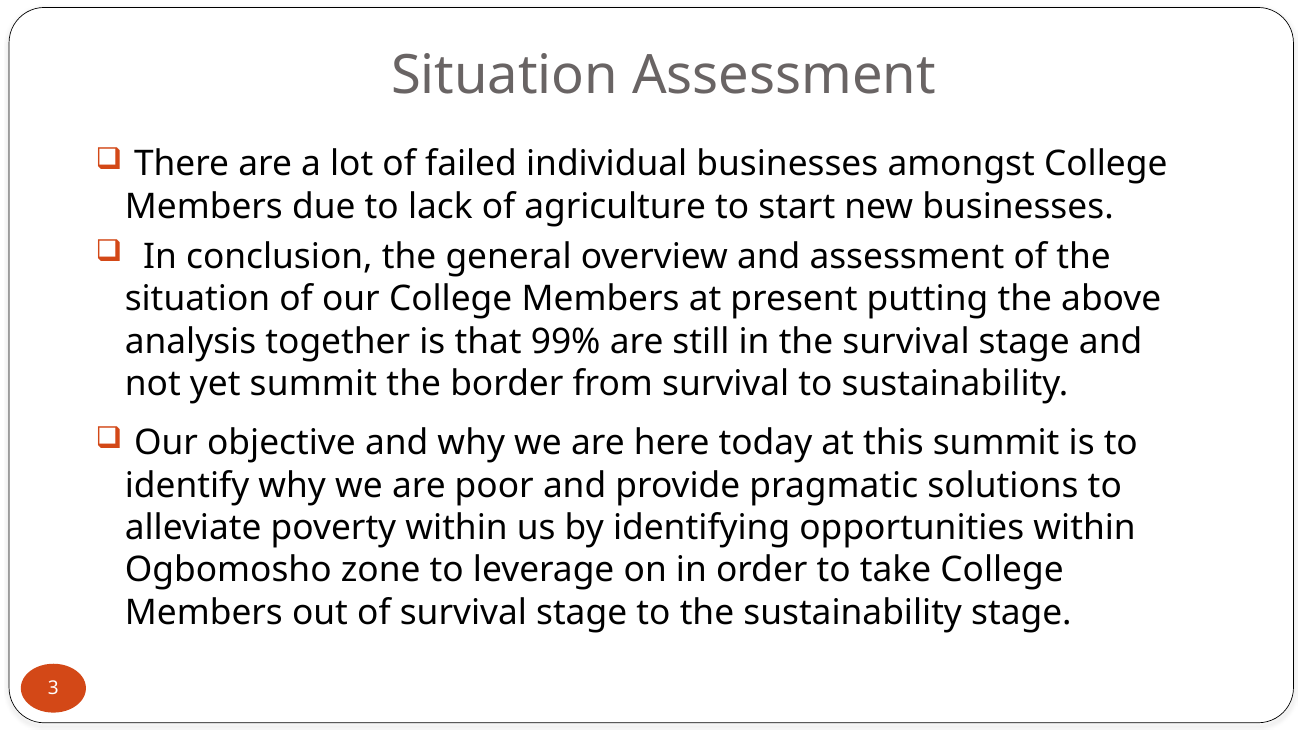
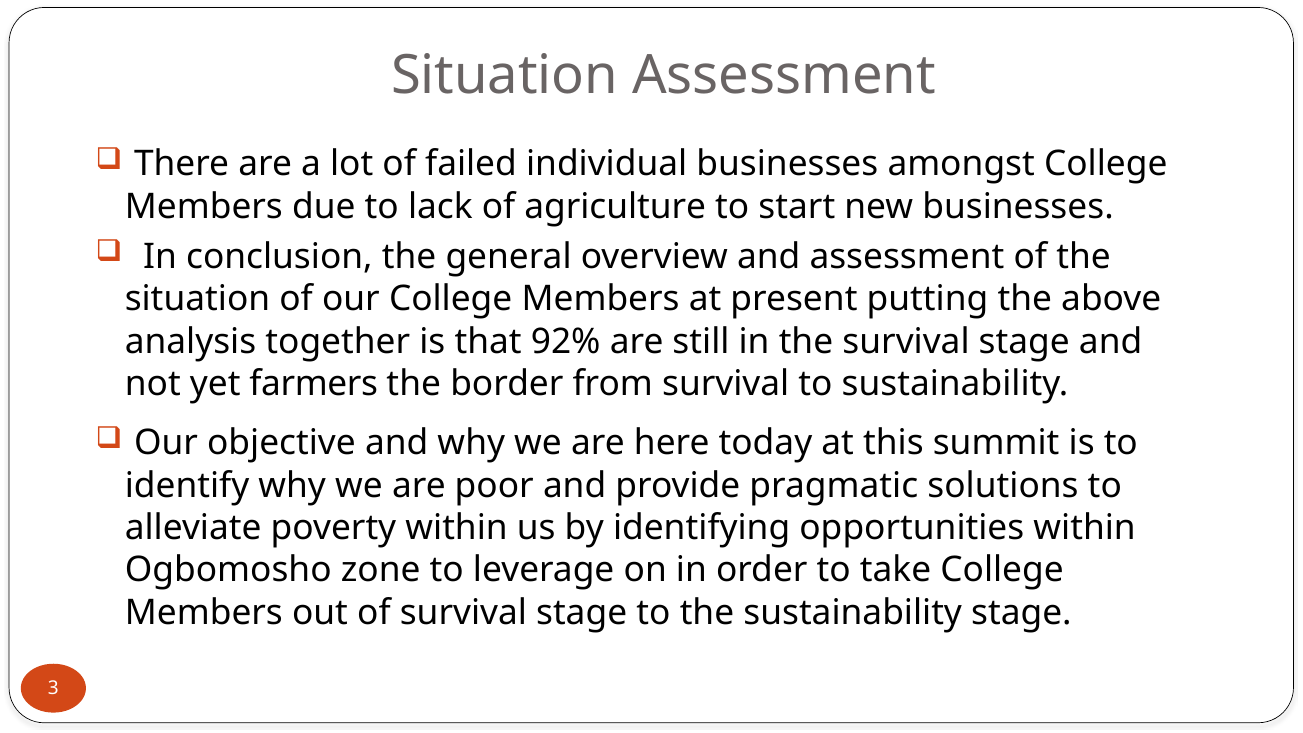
99%: 99% -> 92%
yet summit: summit -> farmers
